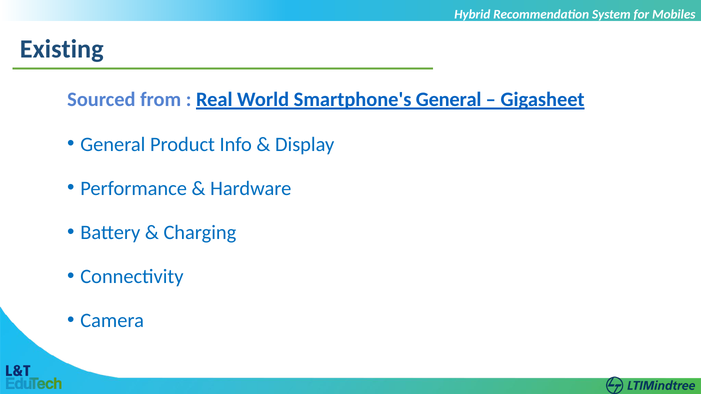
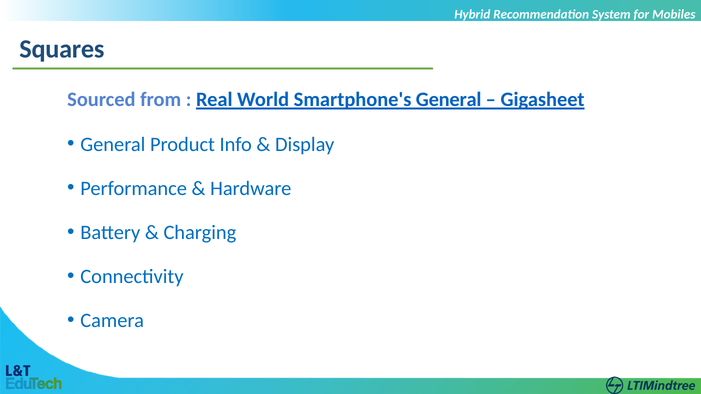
Existing: Existing -> Squares
